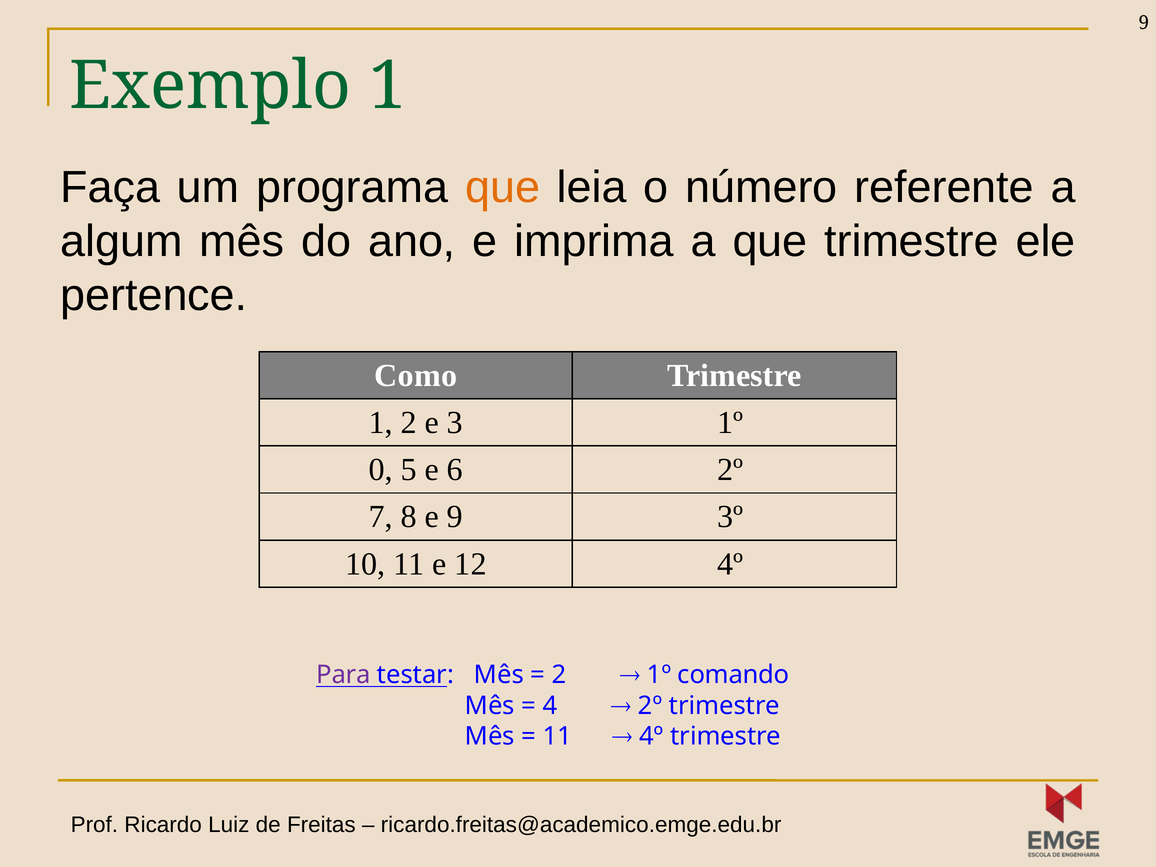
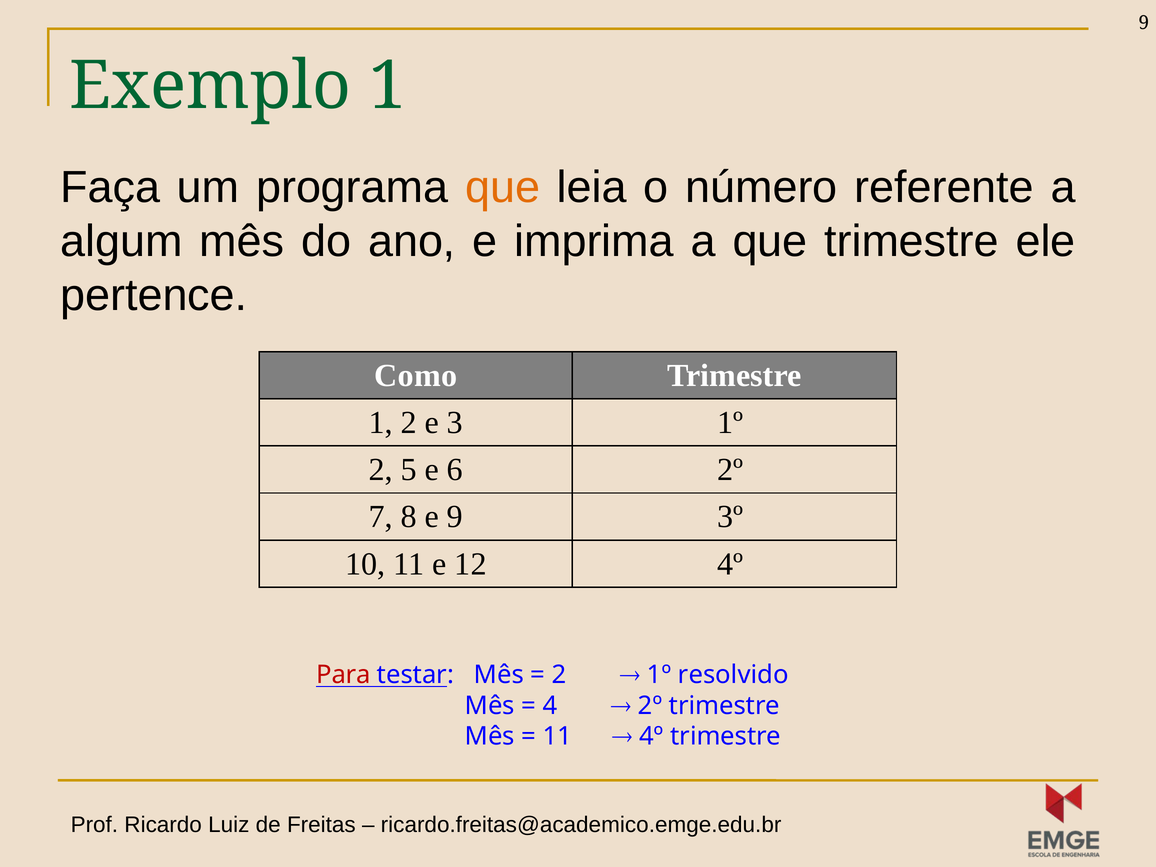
0 at (381, 470): 0 -> 2
Para colour: purple -> red
comando: comando -> resolvido
